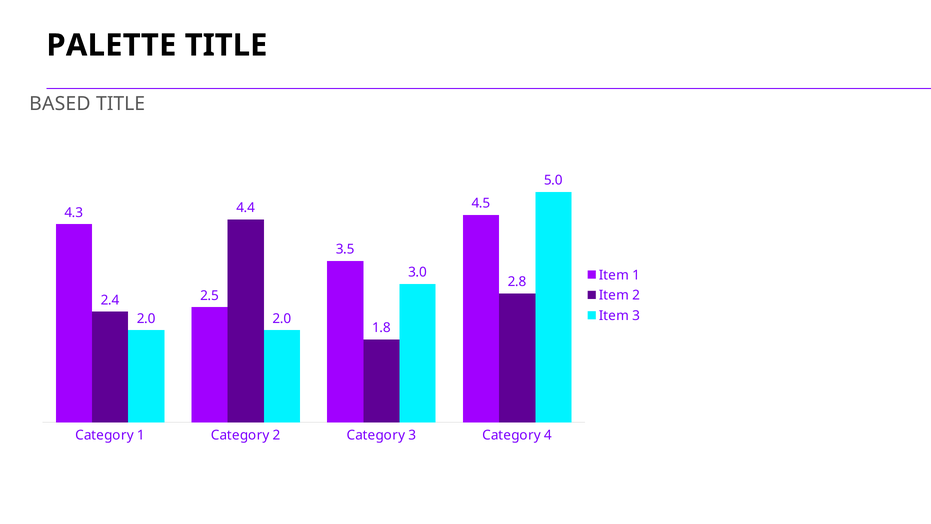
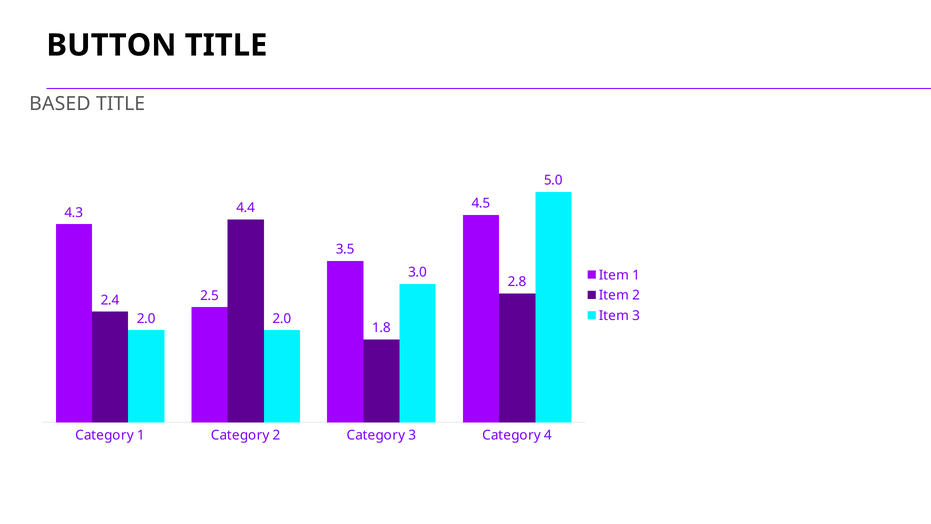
PALETTE: PALETTE -> BUTTON
